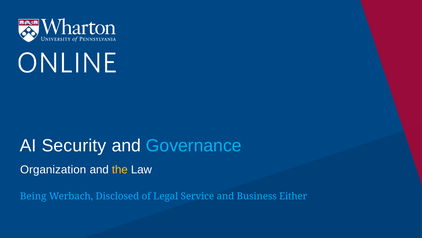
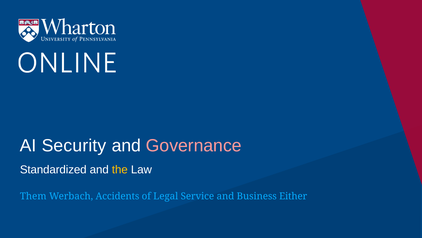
Governance colour: light blue -> pink
Organization: Organization -> Standardized
Being: Being -> Them
Disclosed: Disclosed -> Accidents
